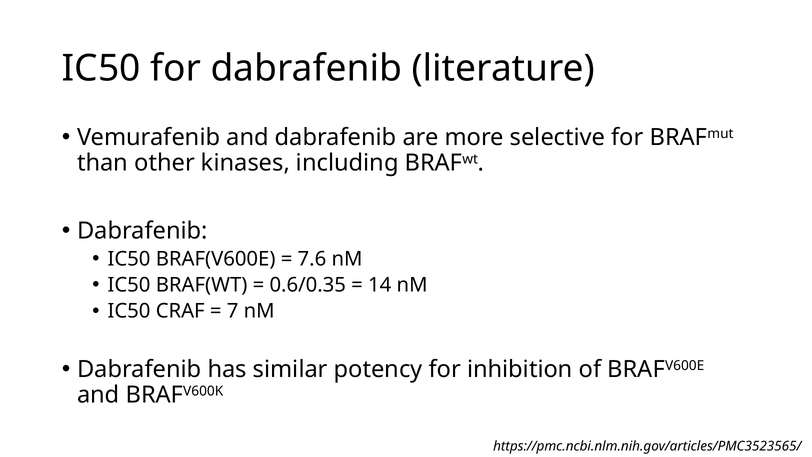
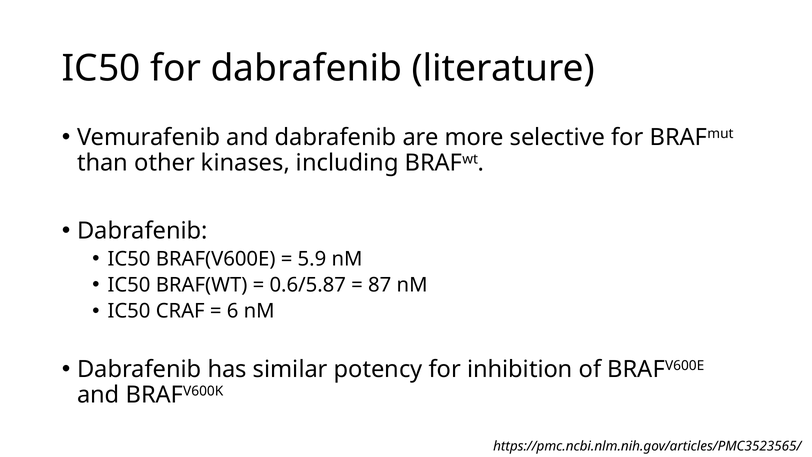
7.6: 7.6 -> 5.9
0.6/0.35: 0.6/0.35 -> 0.6/5.87
14: 14 -> 87
7: 7 -> 6
